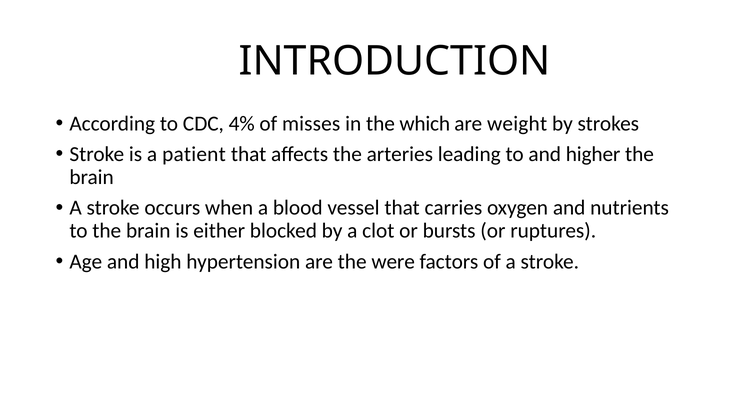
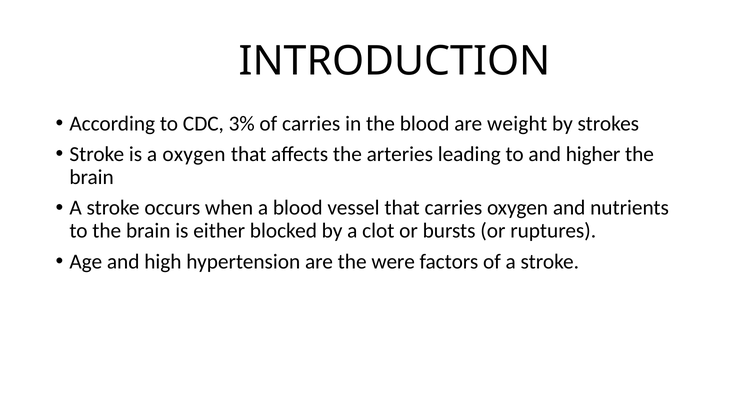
4%: 4% -> 3%
of misses: misses -> carries
the which: which -> blood
a patient: patient -> oxygen
